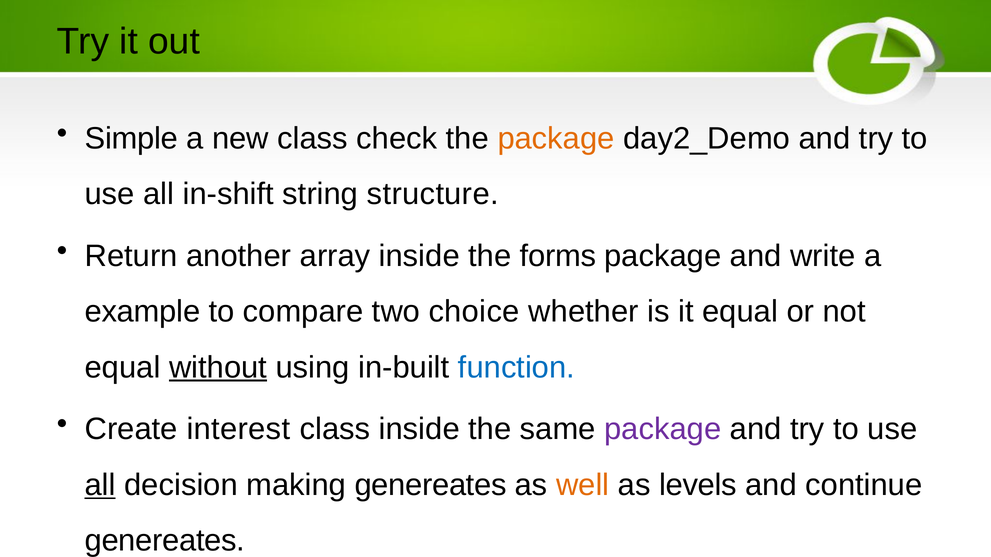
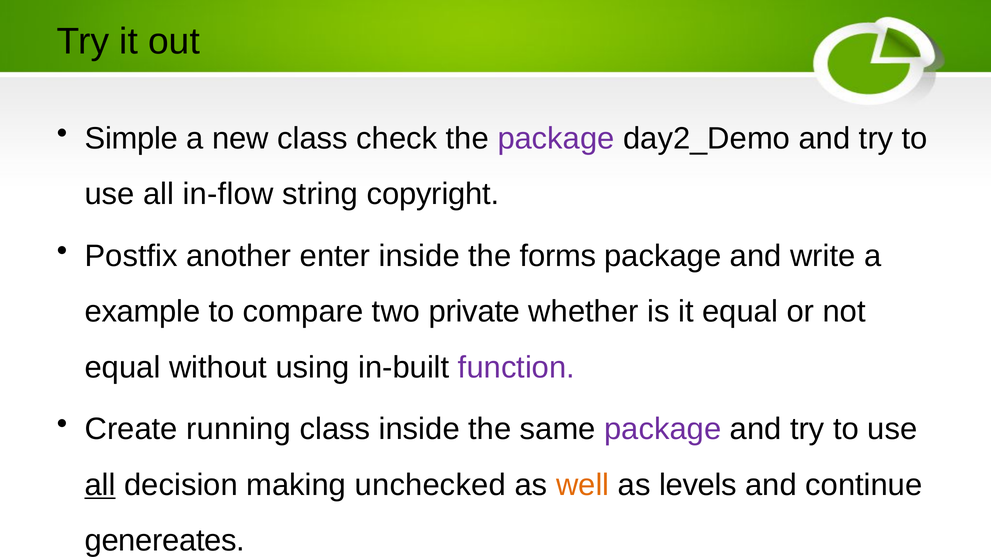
package at (556, 138) colour: orange -> purple
in-shift: in-shift -> in-flow
structure: structure -> copyright
Return: Return -> Postfix
array: array -> enter
choice: choice -> private
without underline: present -> none
function colour: blue -> purple
interest: interest -> running
making genereates: genereates -> unchecked
